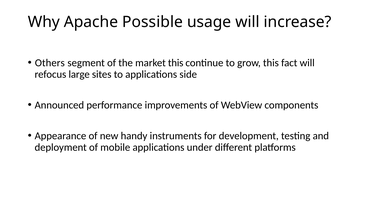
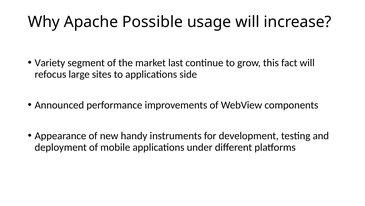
Others: Others -> Variety
market this: this -> last
